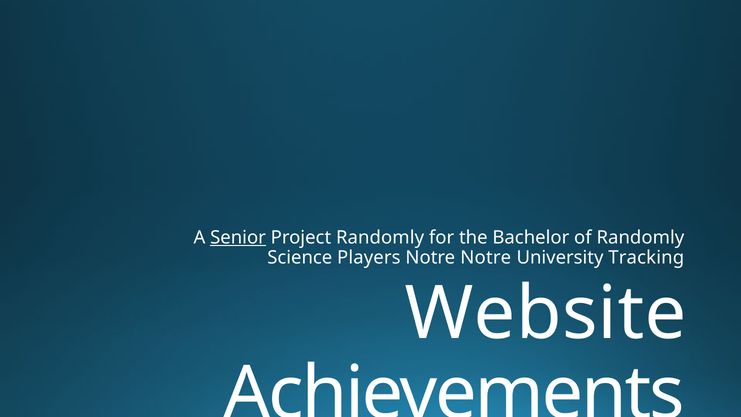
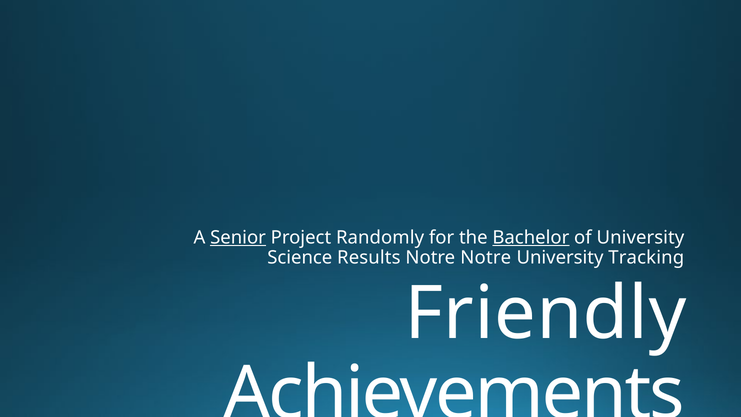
Bachelor underline: none -> present
of Randomly: Randomly -> University
Players: Players -> Results
Website: Website -> Friendly
